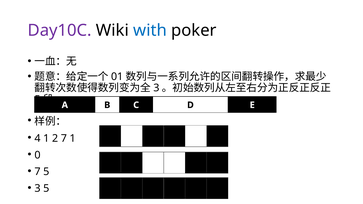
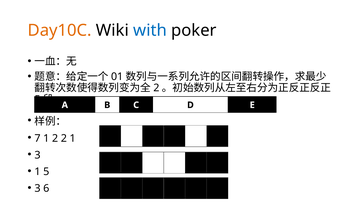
Day10C colour: purple -> orange
3 at (156, 88): 3 -> 2
4: 4 -> 7
2 7: 7 -> 2
0 at (37, 155): 0 -> 3
7 at (37, 172): 7 -> 1
3 5: 5 -> 6
